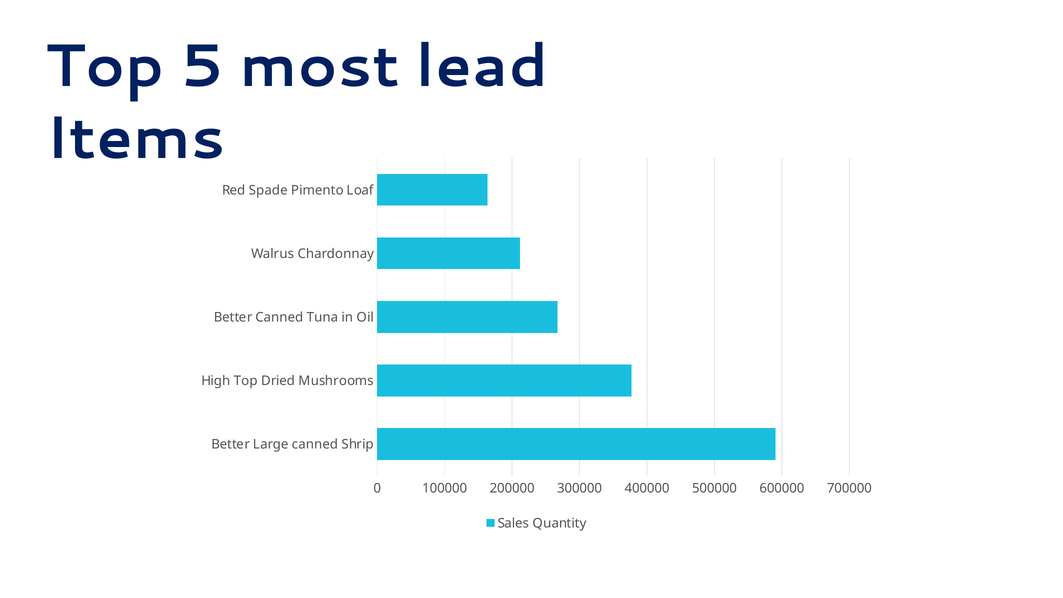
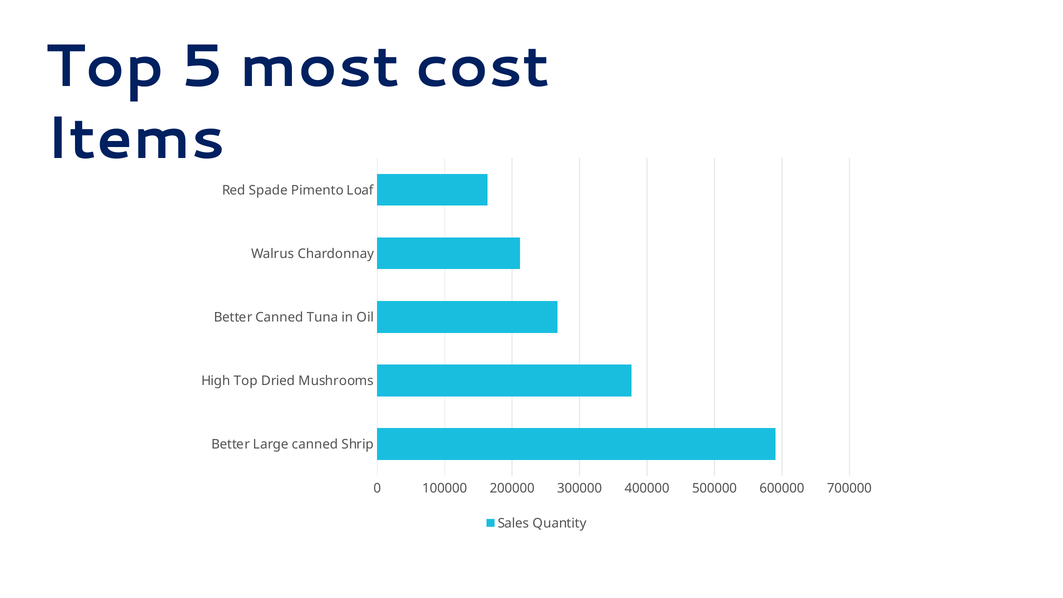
lead: lead -> cost
